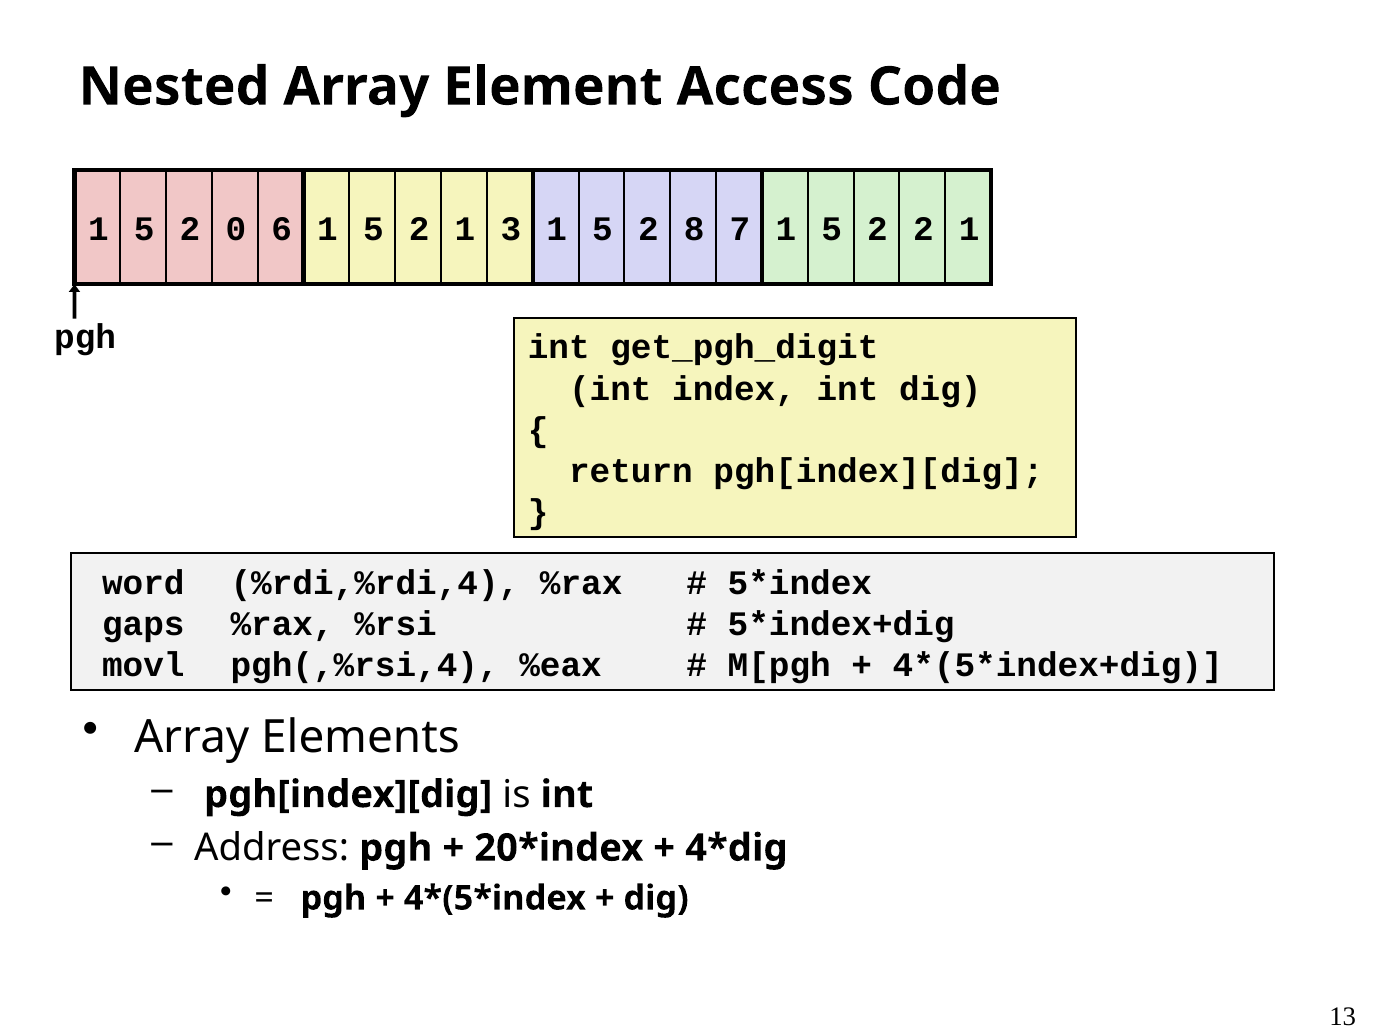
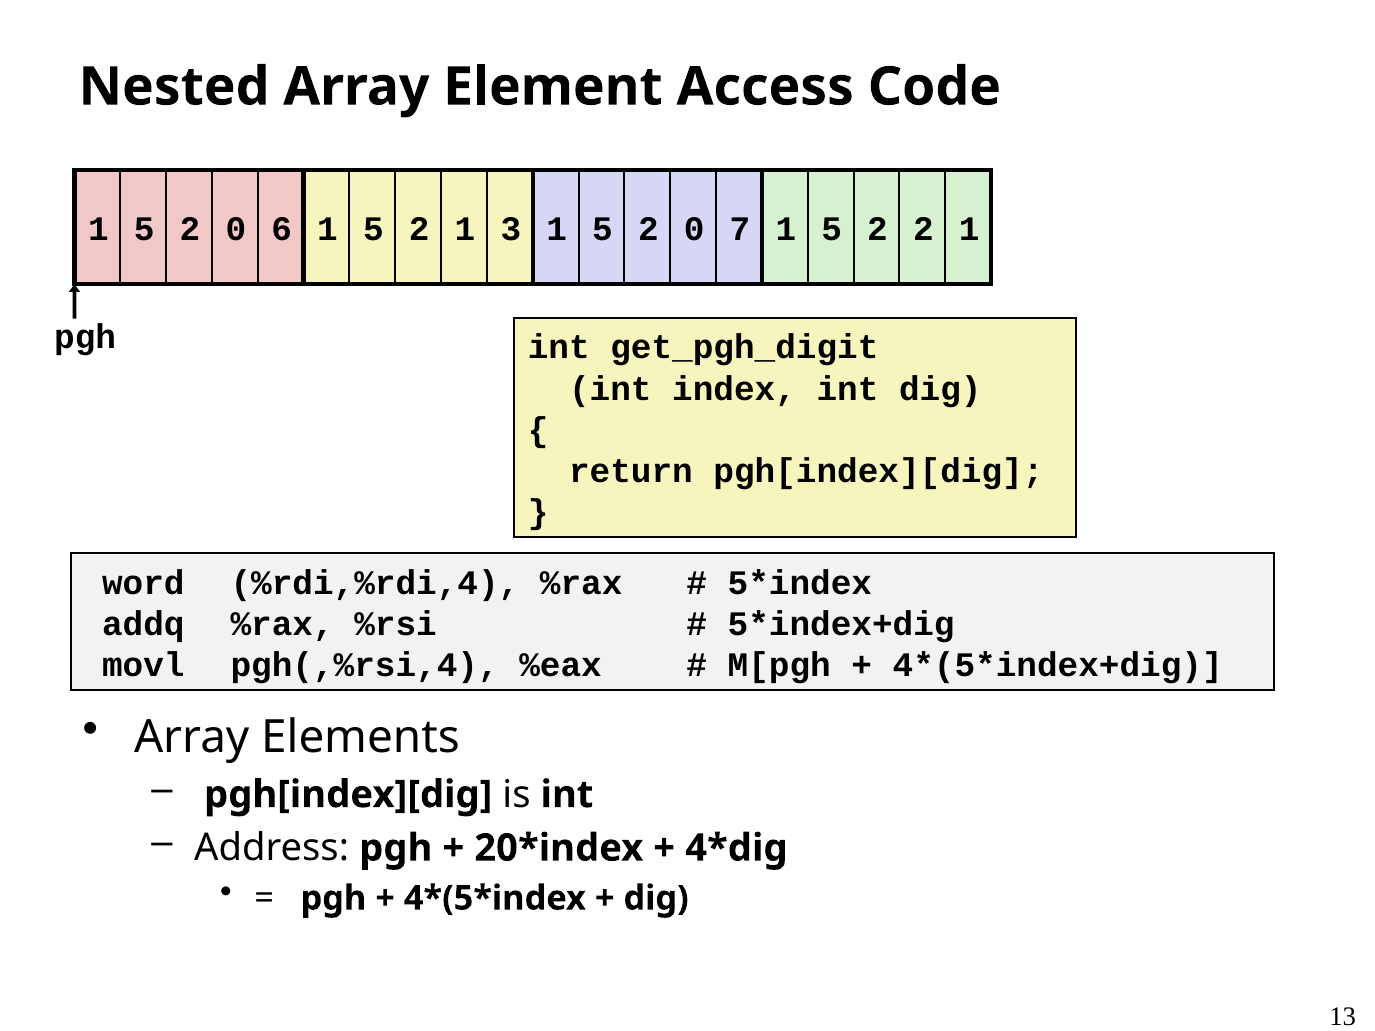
8 at (694, 229): 8 -> 0
gaps: gaps -> addq
